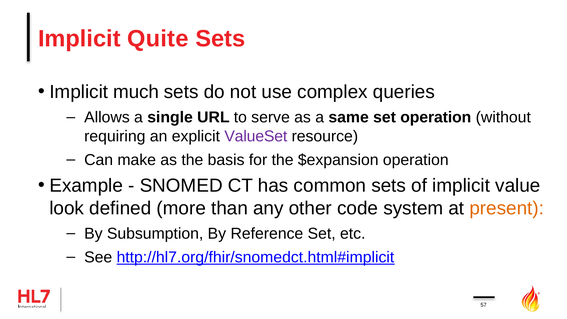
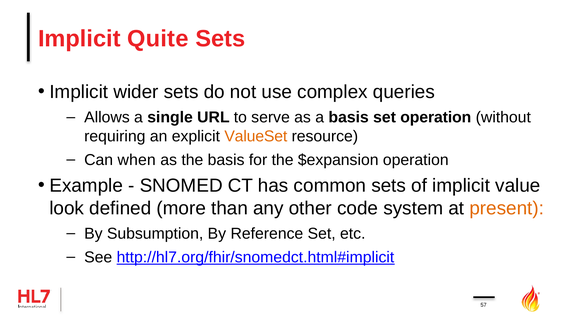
much: much -> wider
a same: same -> basis
ValueSet colour: purple -> orange
make: make -> when
